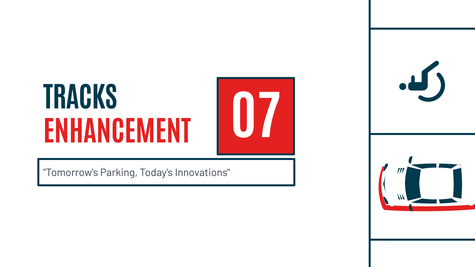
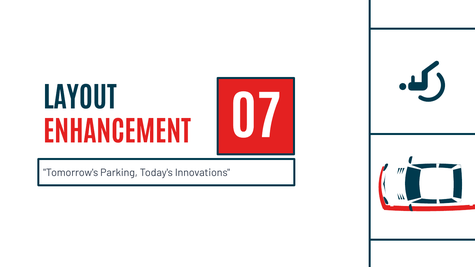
TRACKS: TRACKS -> LAYOUT
